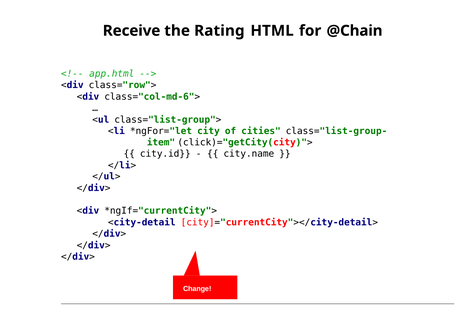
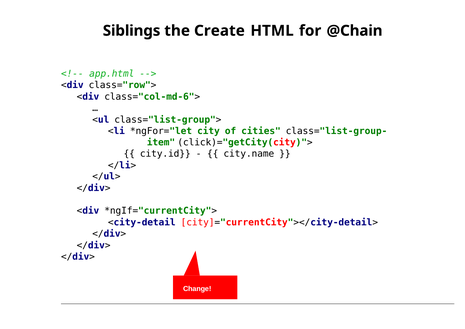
Receive: Receive -> Siblings
Rating: Rating -> Create
